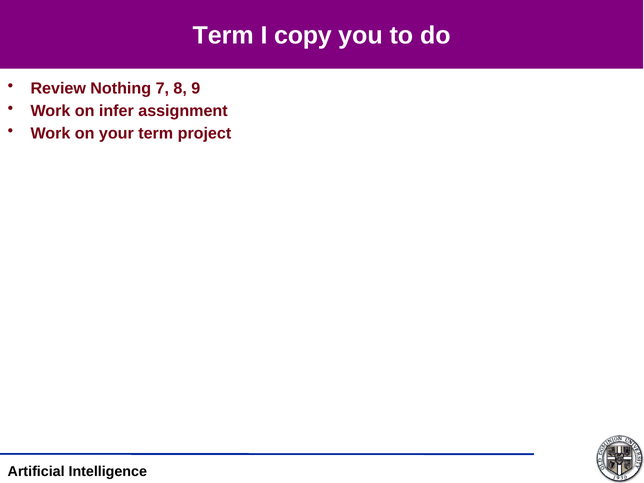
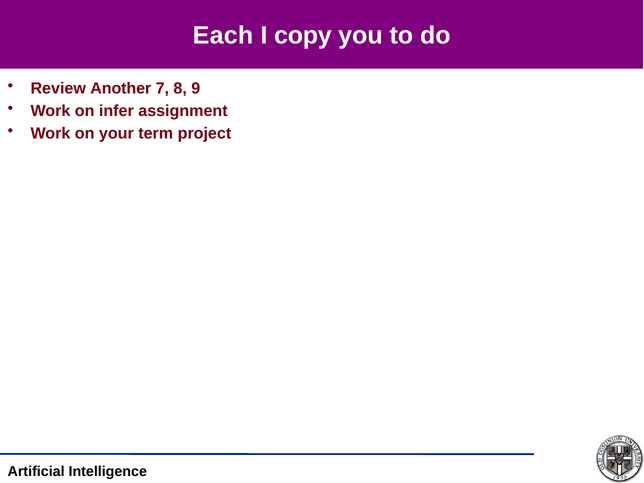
Term at (223, 35): Term -> Each
Nothing: Nothing -> Another
